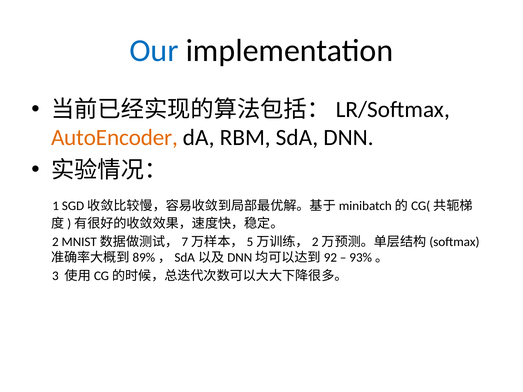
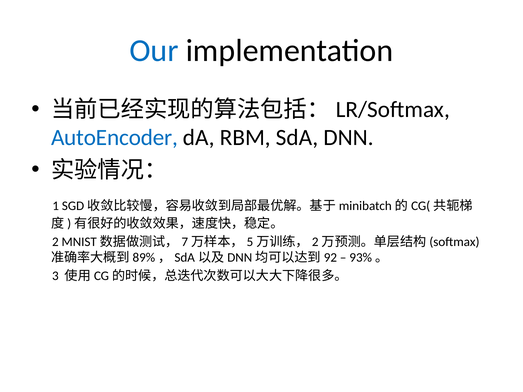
AutoEncoder colour: orange -> blue
